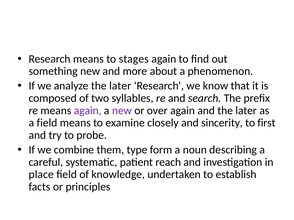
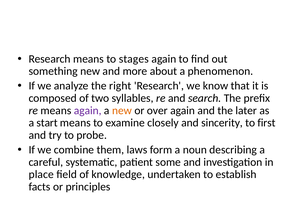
analyze the later: later -> right
new at (122, 111) colour: purple -> orange
a field: field -> start
type: type -> laws
reach: reach -> some
